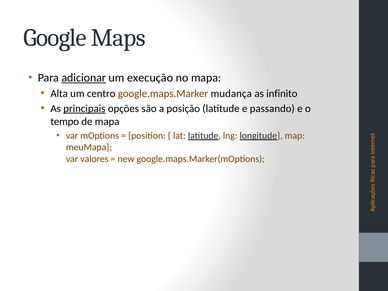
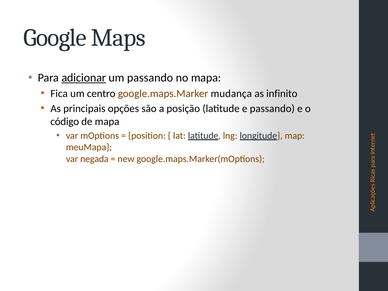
um execução: execução -> passando
Alta: Alta -> Fica
principais underline: present -> none
tempo: tempo -> código
valores: valores -> negada
